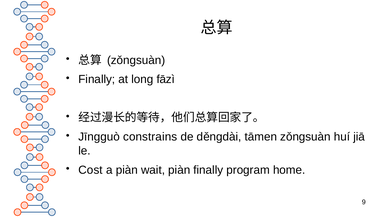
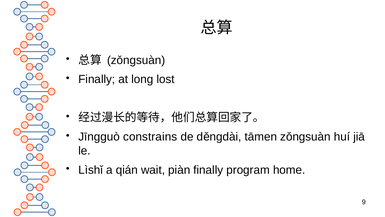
fāzì: fāzì -> lost
Cost: Cost -> Lìshǐ
a piàn: piàn -> qián
